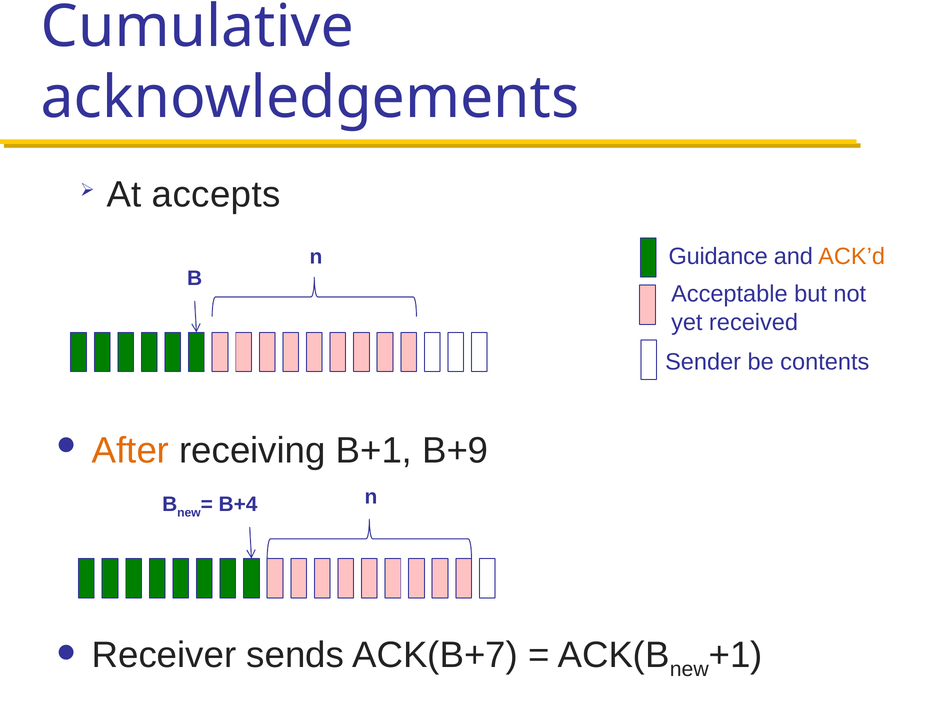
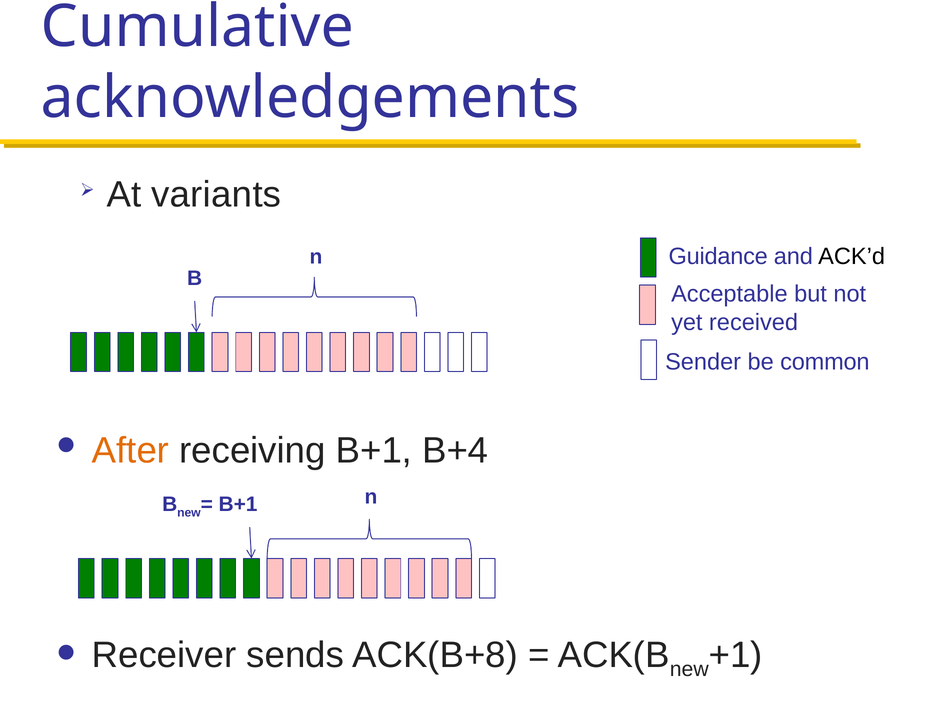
accepts: accepts -> variants
ACK’d colour: orange -> black
contents: contents -> common
B+9: B+9 -> B+4
B+4 at (238, 504): B+4 -> B+1
ACK(B+7: ACK(B+7 -> ACK(B+8
